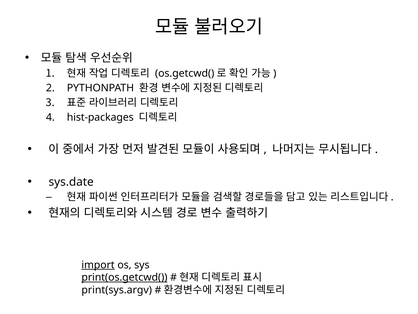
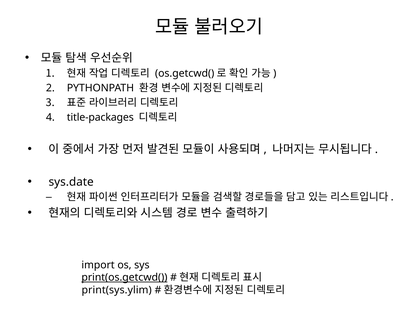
hist-packages: hist-packages -> title-packages
import underline: present -> none
print(sys.argv: print(sys.argv -> print(sys.ylim
